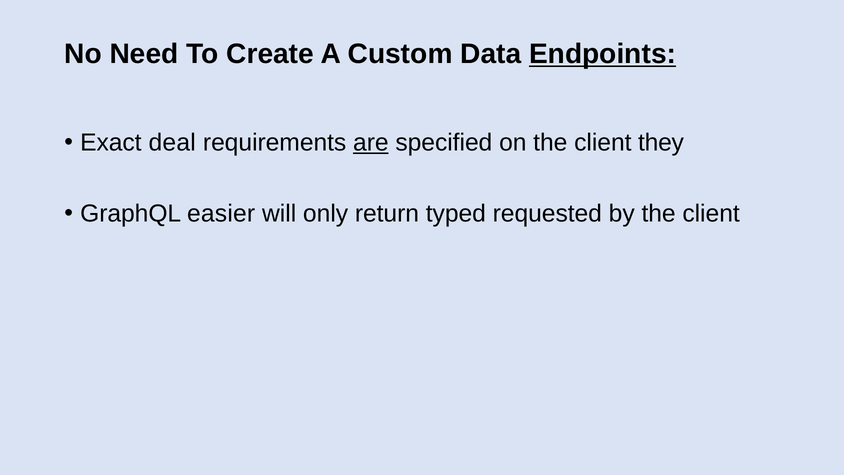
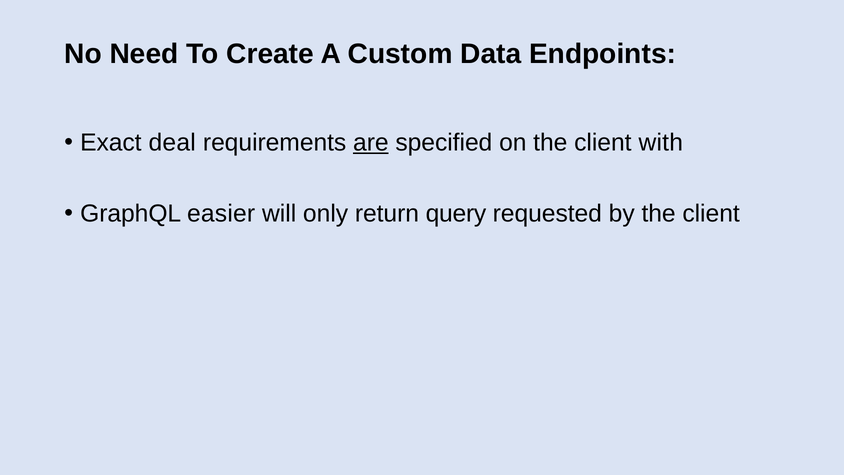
Endpoints underline: present -> none
they: they -> with
typed: typed -> query
